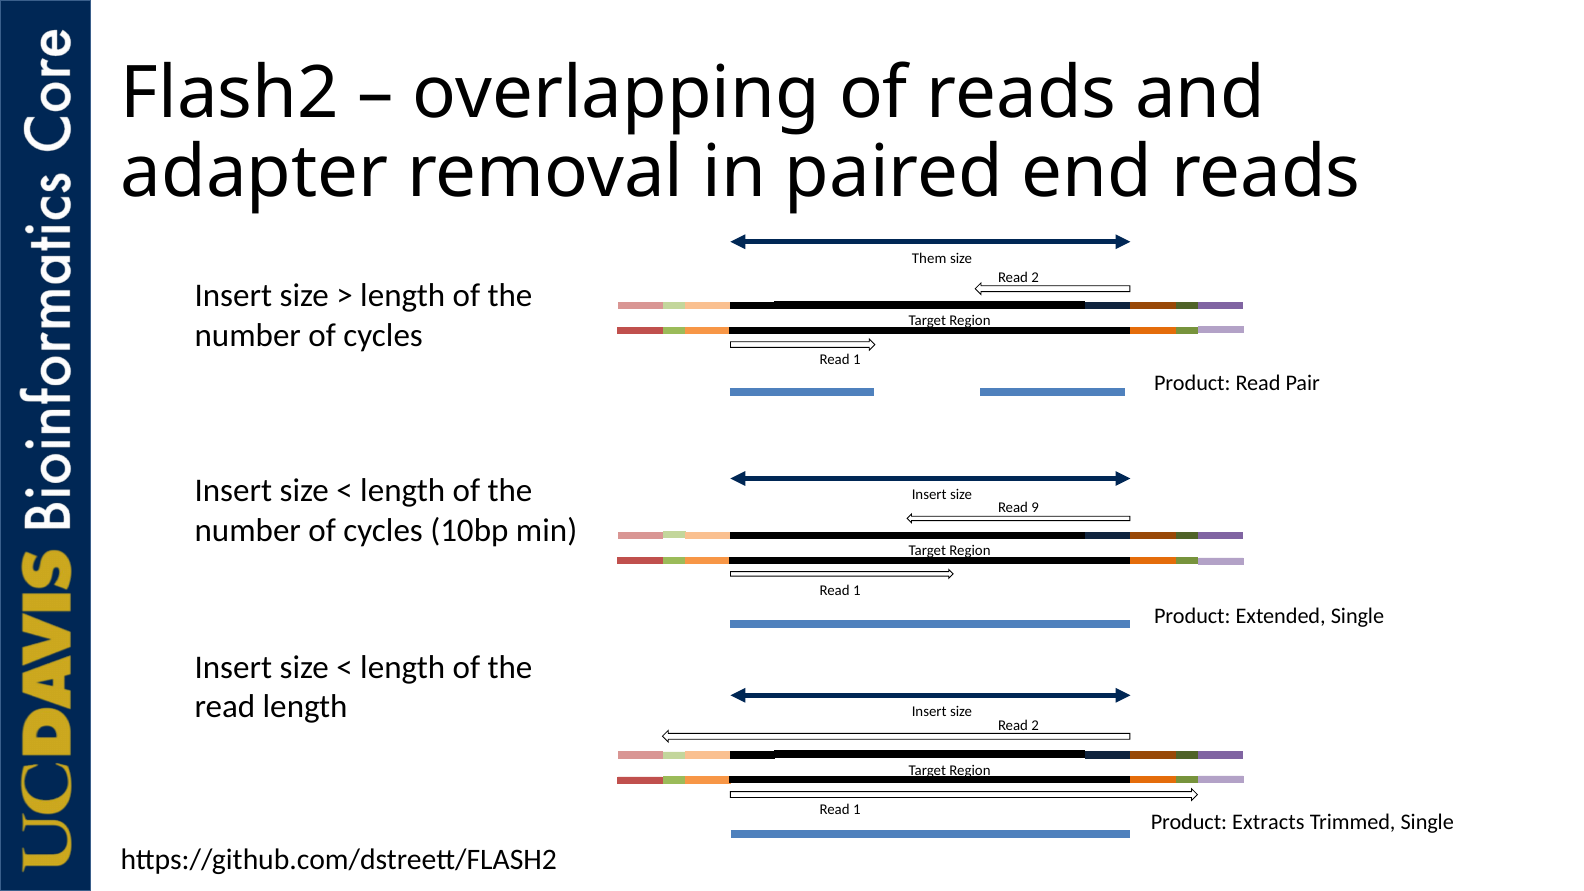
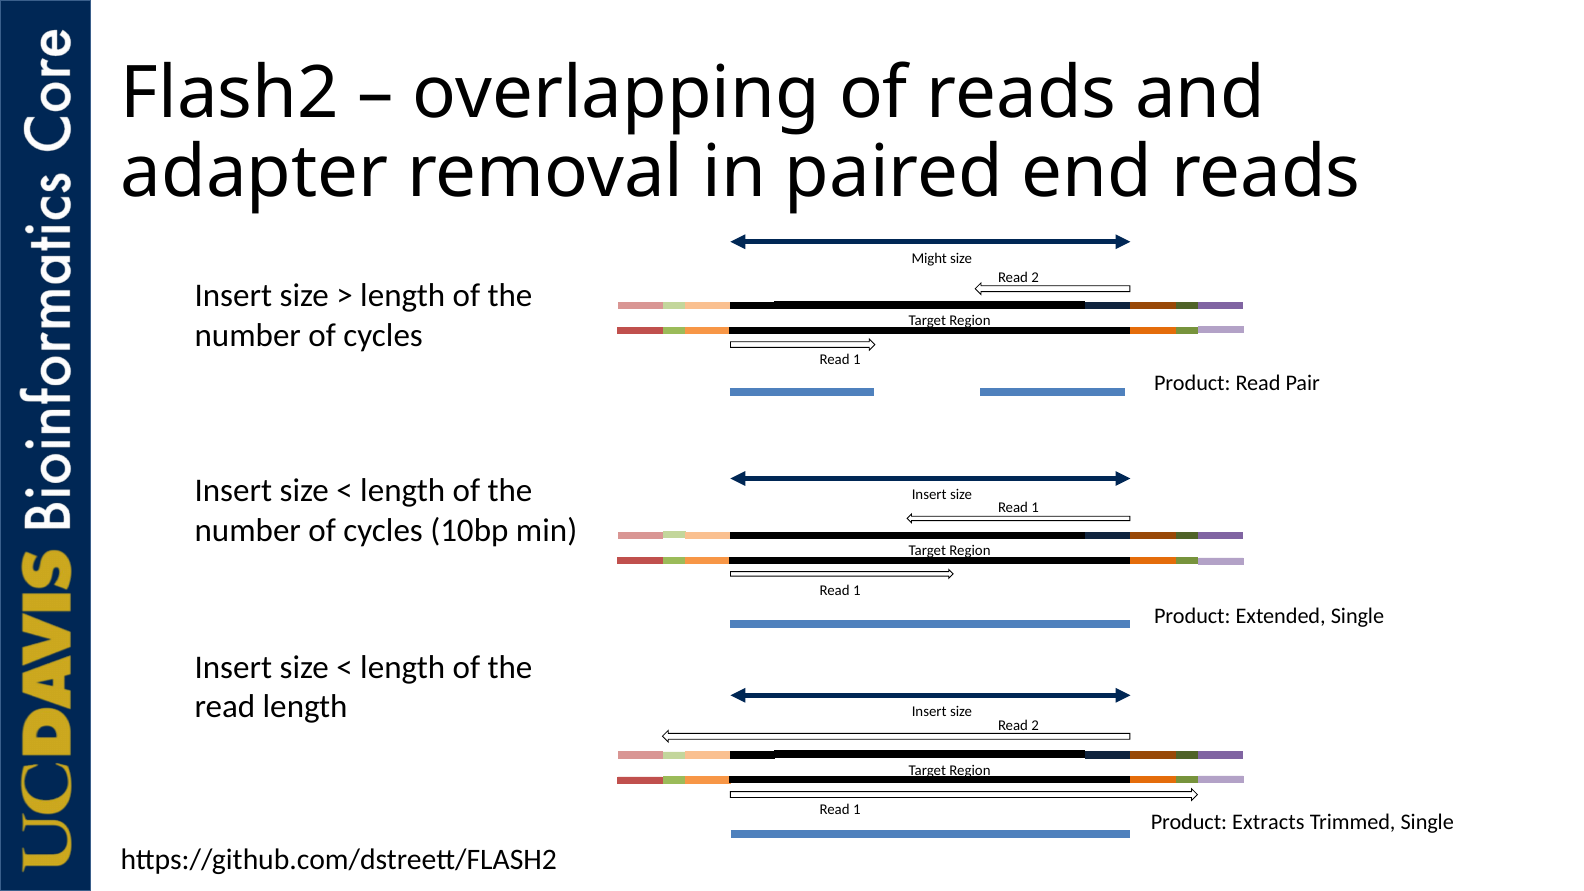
Them: Them -> Might
9 at (1035, 508): 9 -> 1
